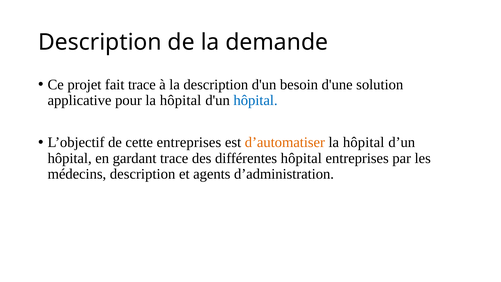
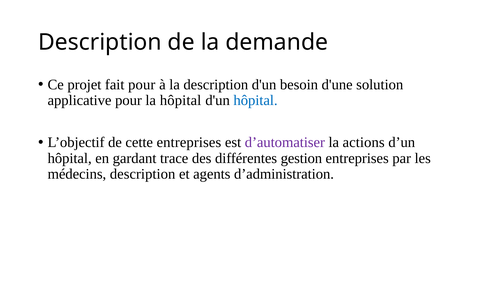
fait trace: trace -> pour
d’automatiser colour: orange -> purple
hôpital at (364, 142): hôpital -> actions
différentes hôpital: hôpital -> gestion
